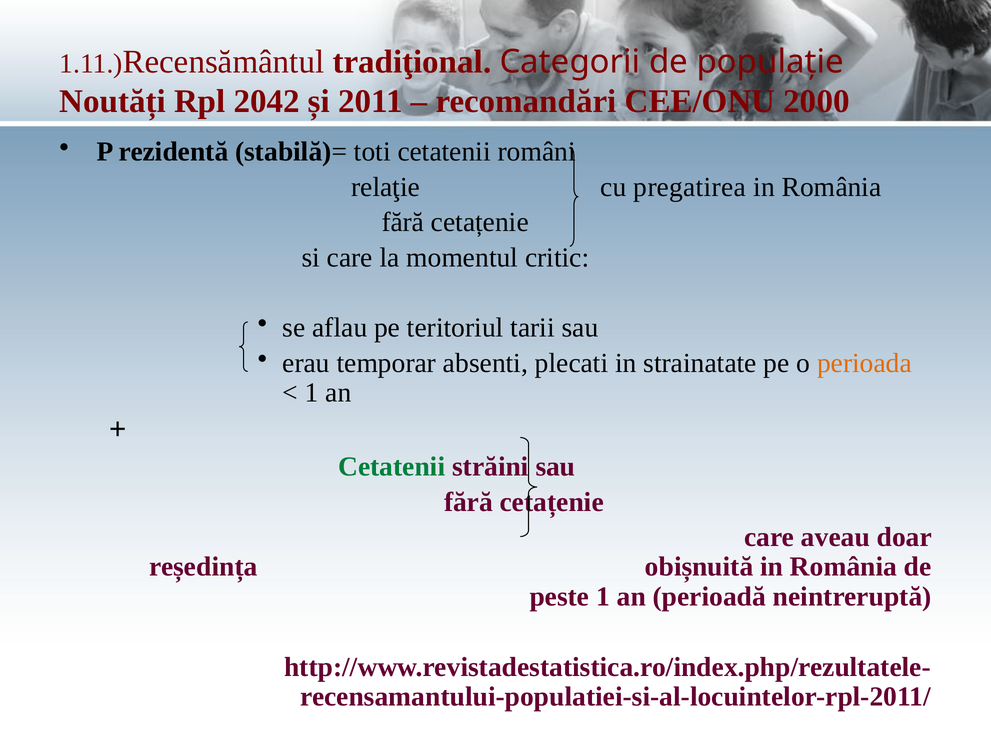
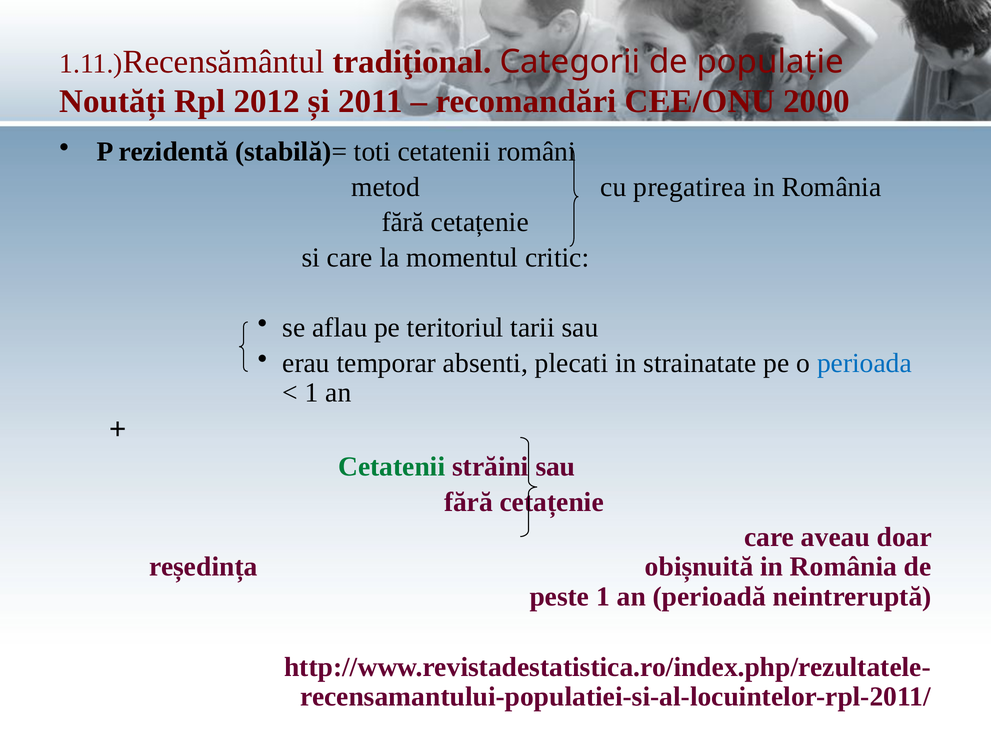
2042: 2042 -> 2012
relaţie: relaţie -> metod
perioada colour: orange -> blue
